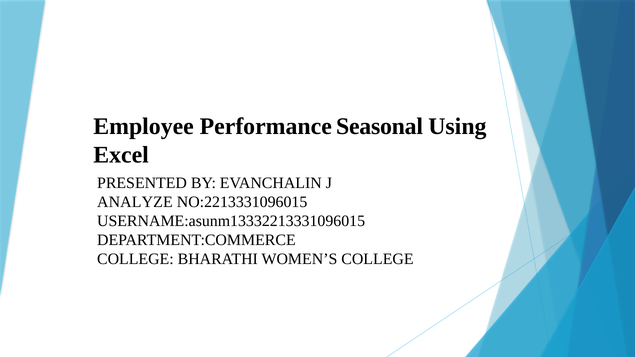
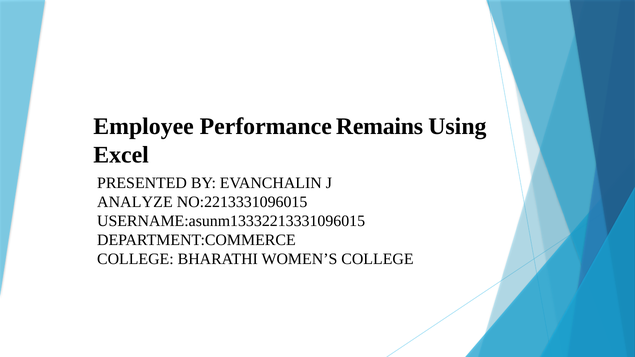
Seasonal: Seasonal -> Remains
